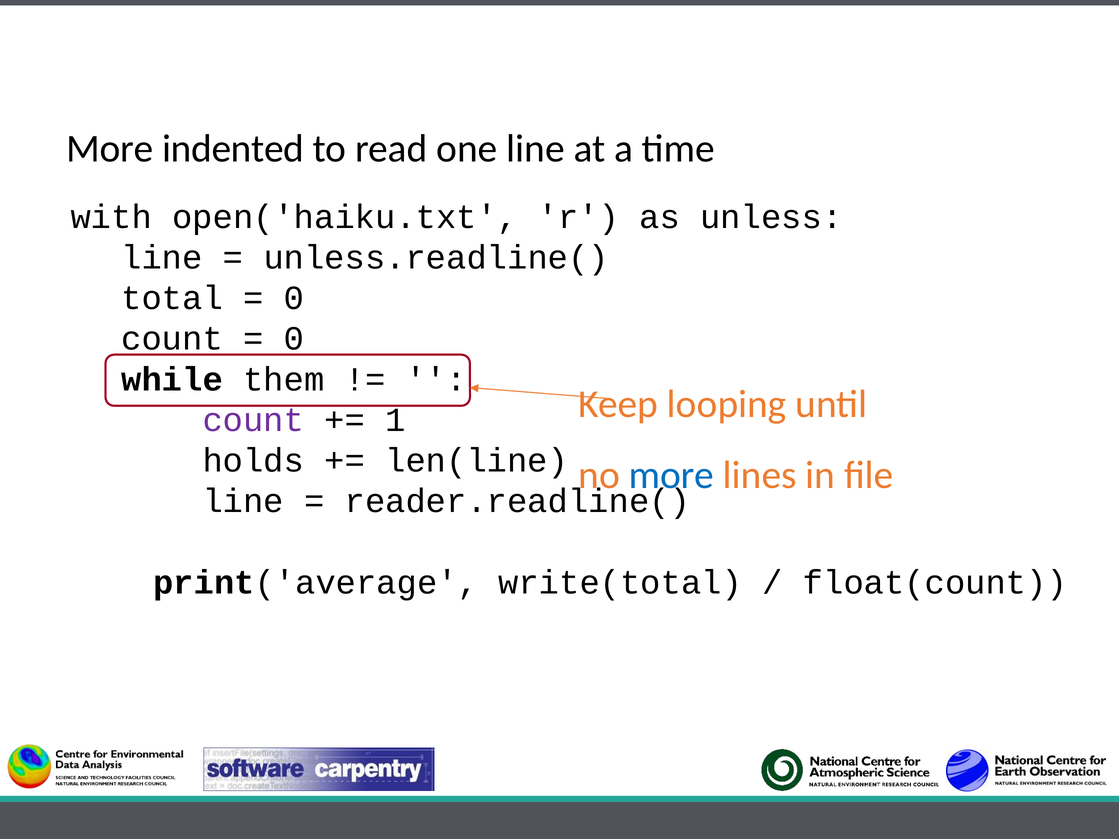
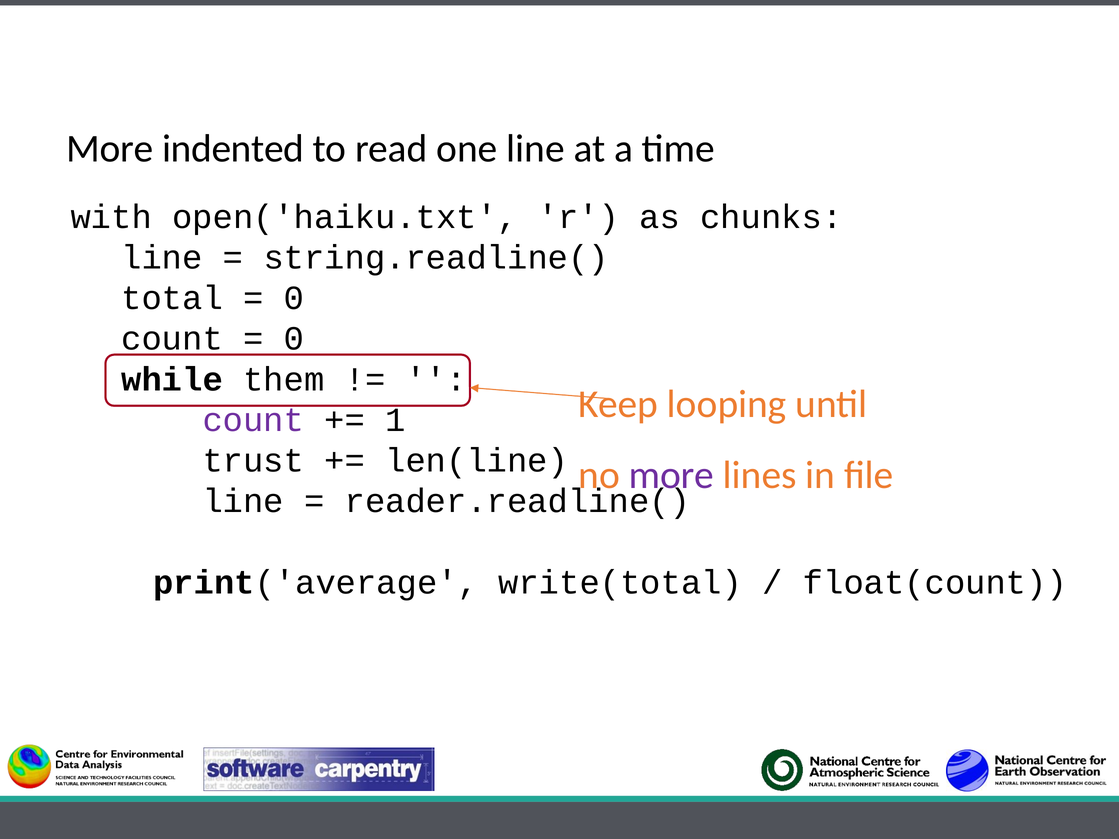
unless: unless -> chunks
unless.readline(: unless.readline( -> string.readline(
holds: holds -> trust
more at (671, 475) colour: blue -> purple
